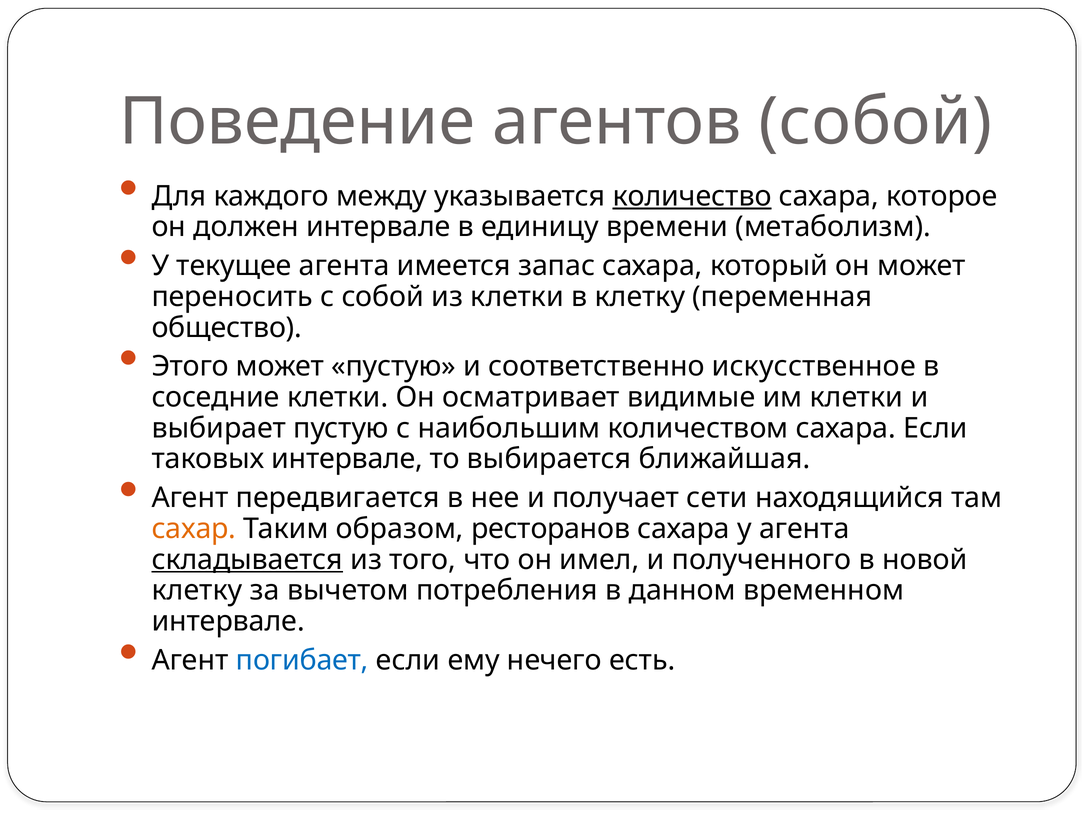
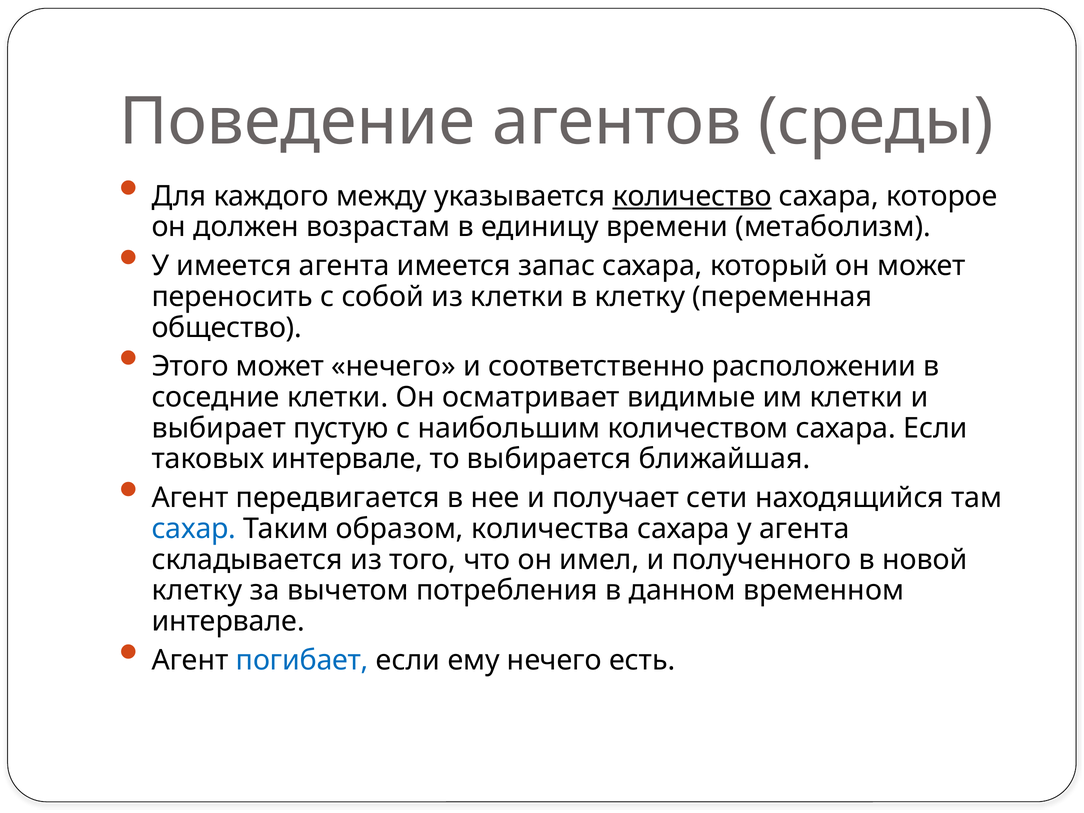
агентов собой: собой -> среды
должен интервале: интервале -> возрастам
У текущее: текущее -> имеется
может пустую: пустую -> нечего
искусственное: искусственное -> расположении
сахар colour: orange -> blue
ресторанов: ресторанов -> количества
складывается underline: present -> none
